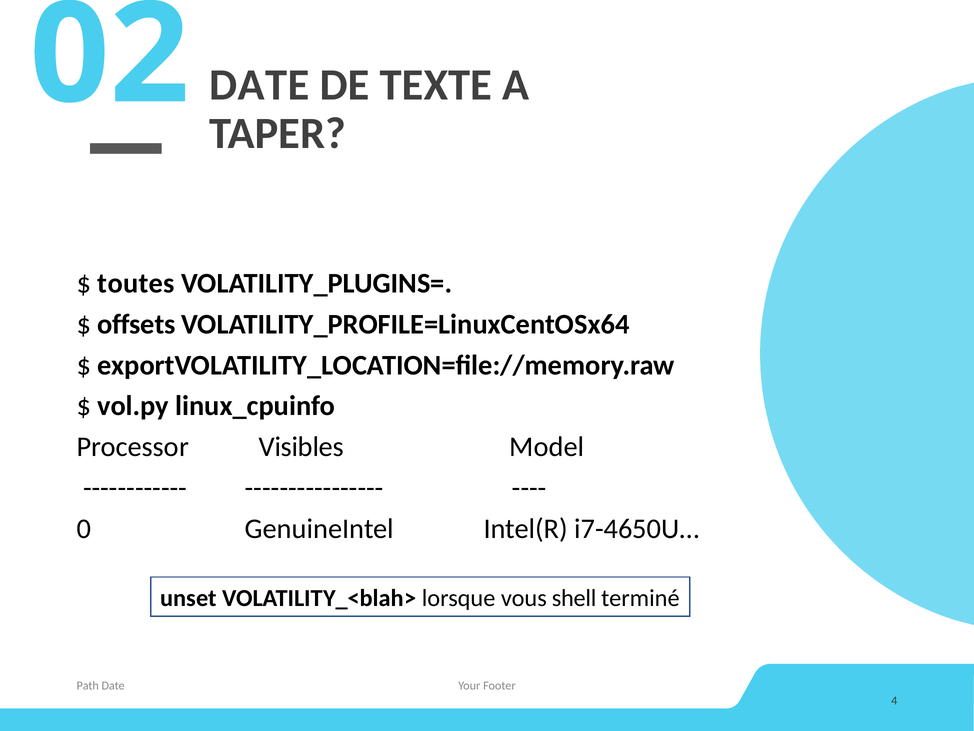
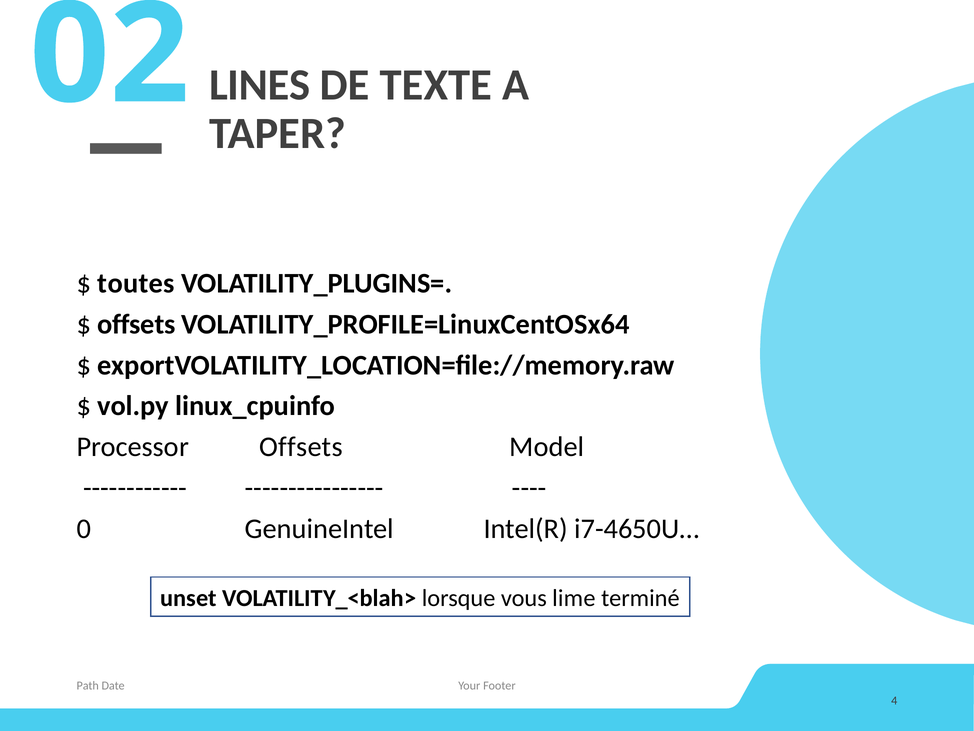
DATE at (259, 85): DATE -> LINES
Processor Visibles: Visibles -> Offsets
shell: shell -> lime
